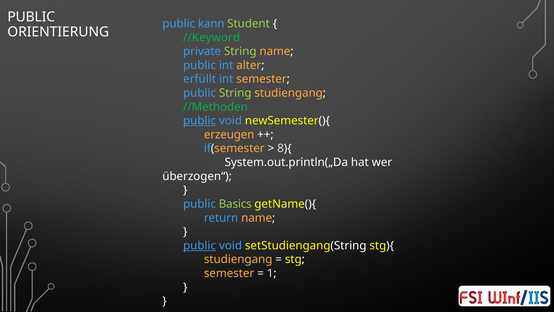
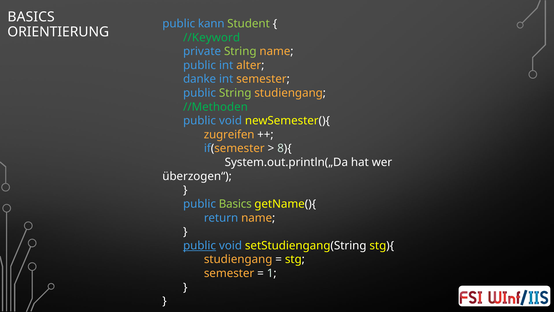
PUBLIC at (31, 17): PUBLIC -> BASICS
erfüllt: erfüllt -> danke
public at (200, 121) underline: present -> none
erzeugen: erzeugen -> zugreifen
